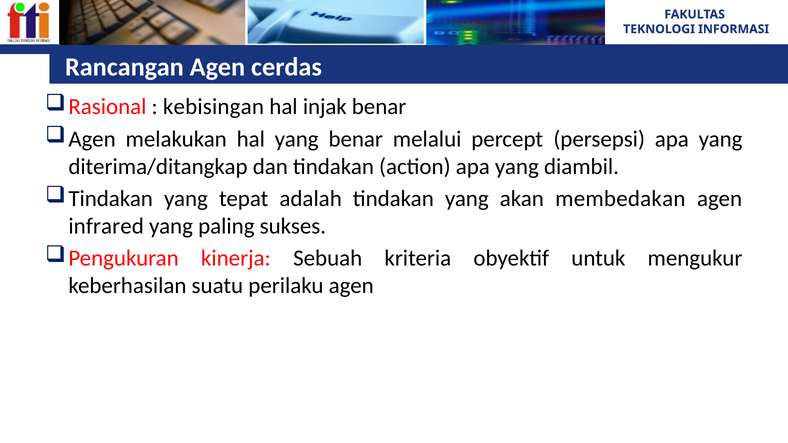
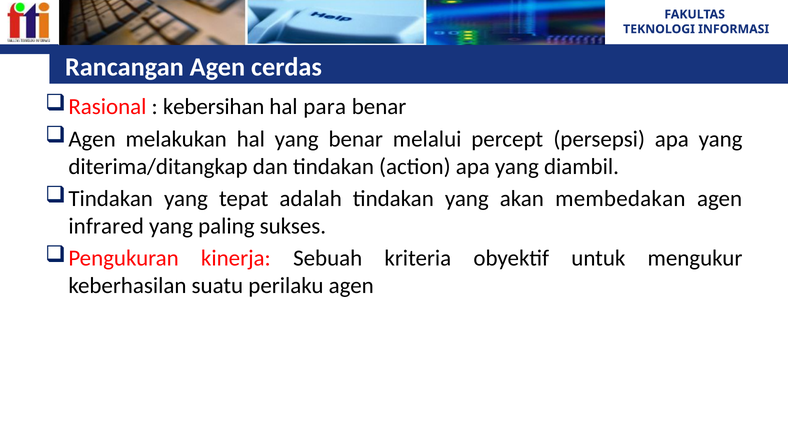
kebisingan: kebisingan -> kebersihan
injak: injak -> para
